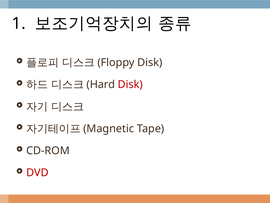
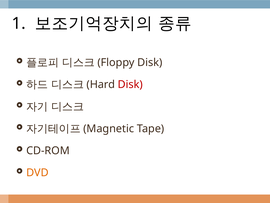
DVD colour: red -> orange
